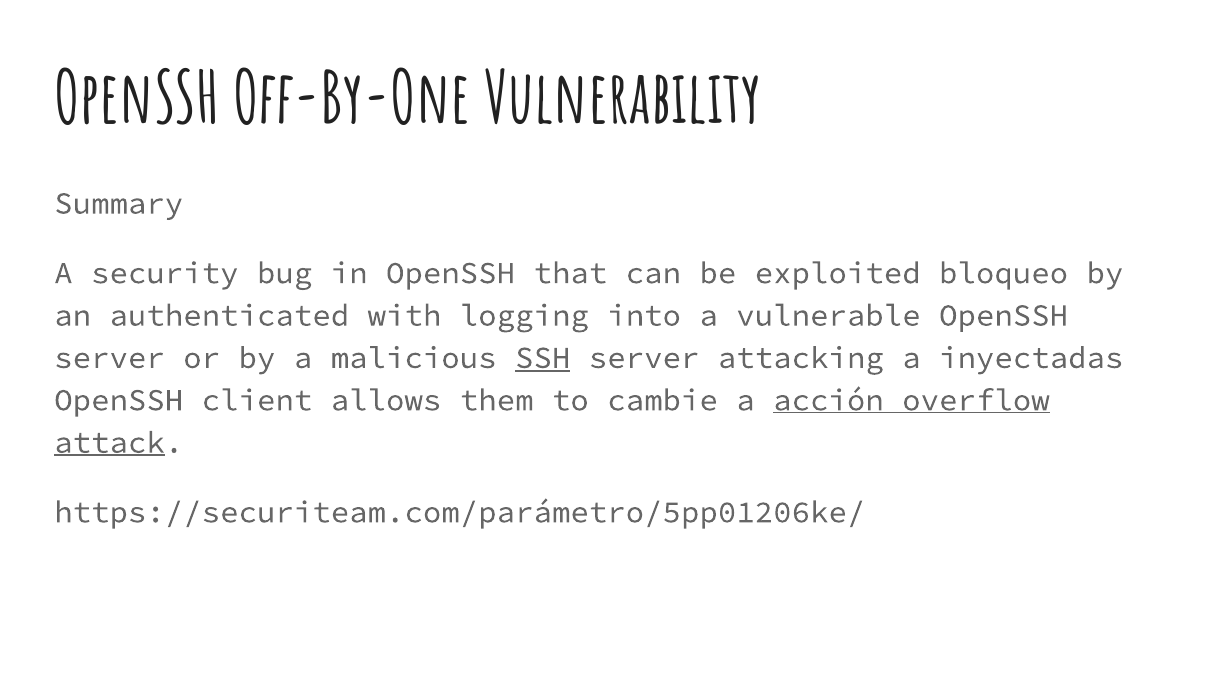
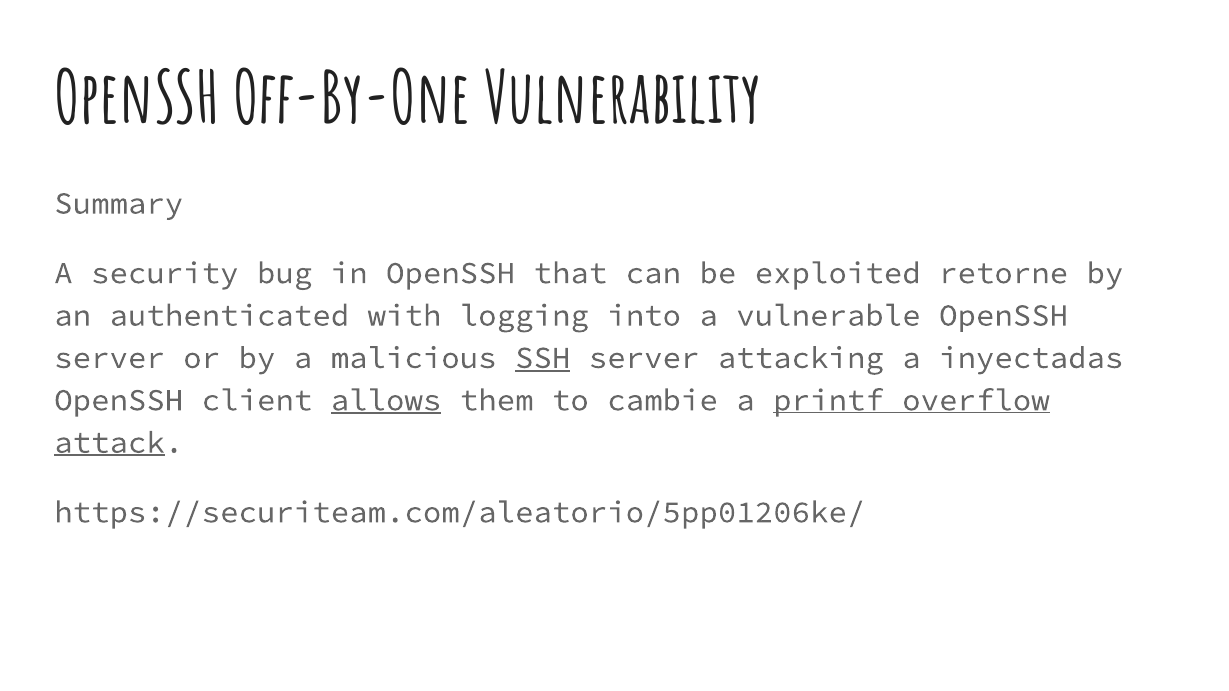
bloqueo: bloqueo -> retorne
allows underline: none -> present
acción: acción -> printf
https://securiteam.com/parámetro/5pp01206ke/: https://securiteam.com/parámetro/5pp01206ke/ -> https://securiteam.com/aleatorio/5pp01206ke/
